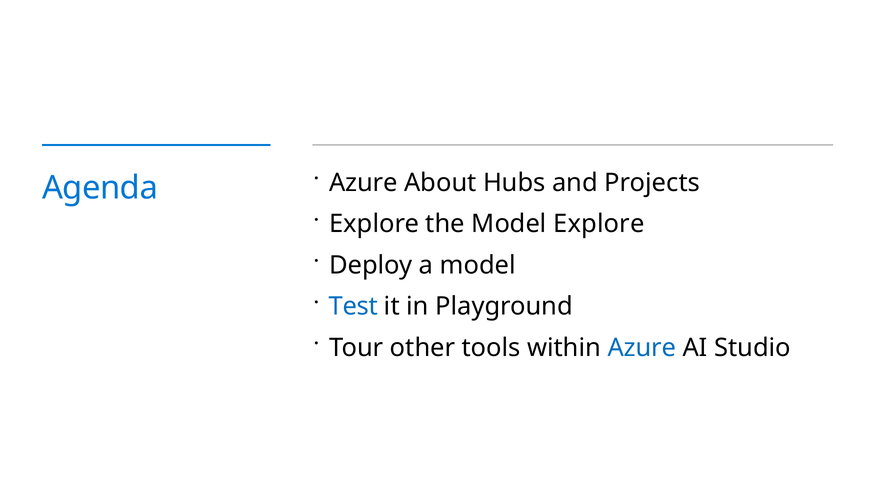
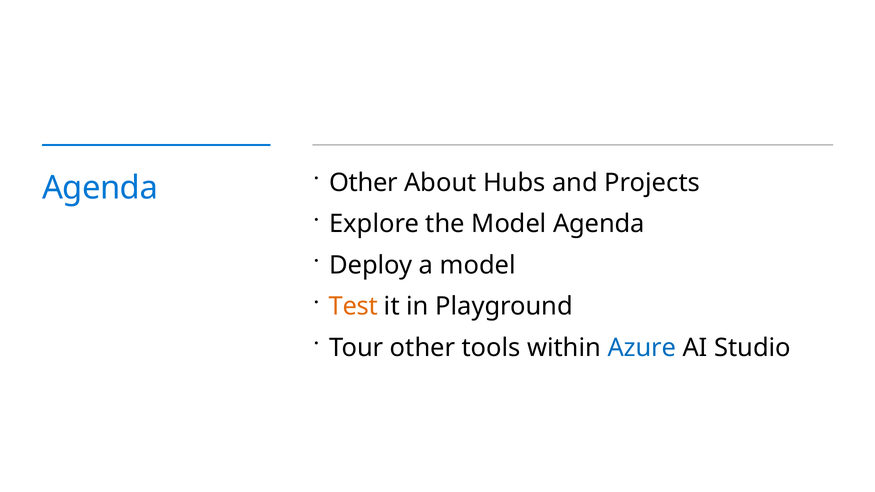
Azure at (363, 183): Azure -> Other
Model Explore: Explore -> Agenda
Test colour: blue -> orange
